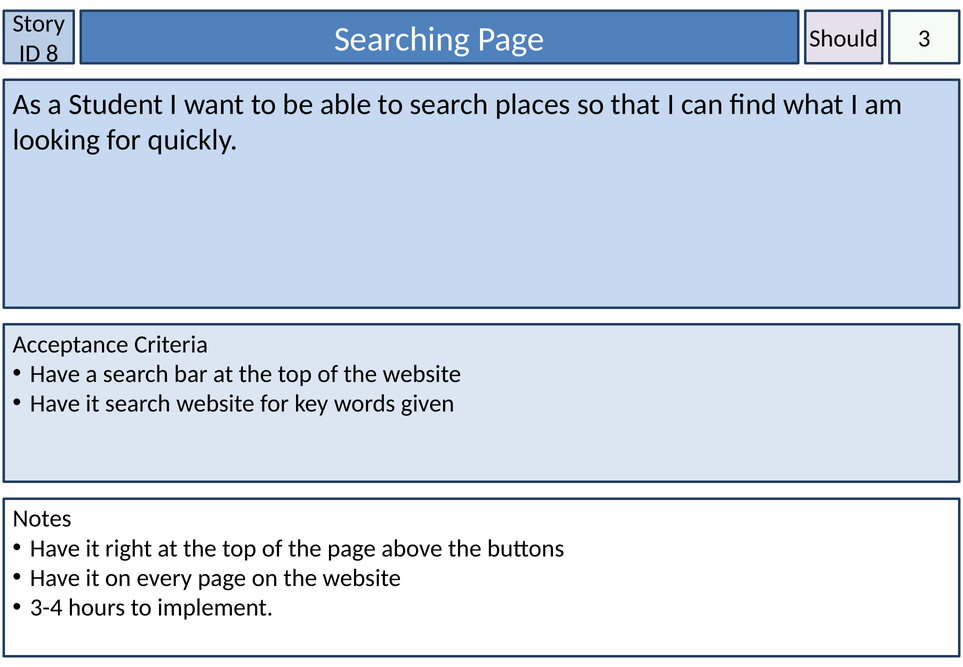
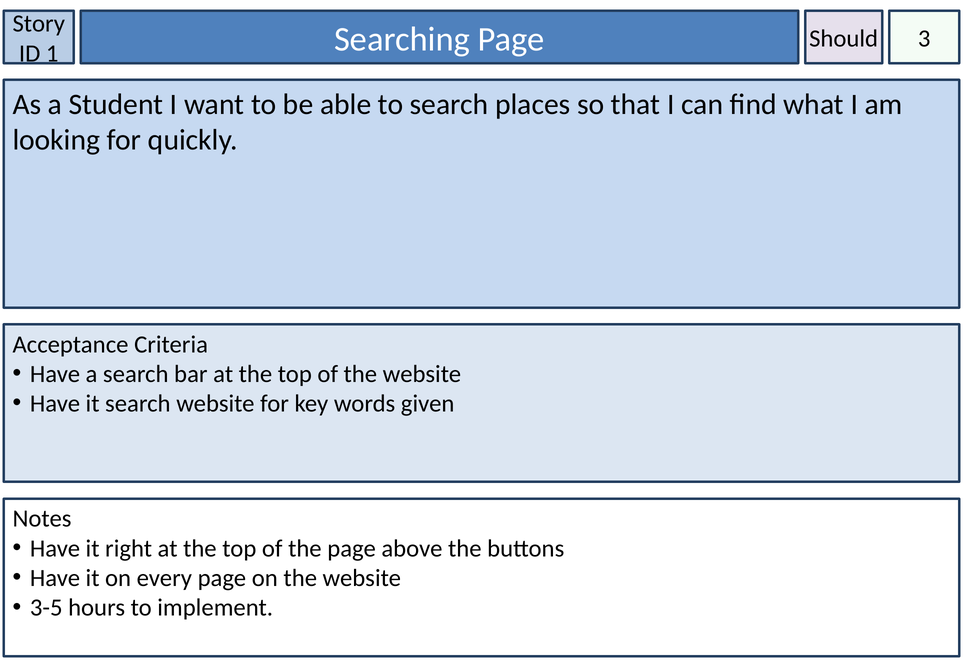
8: 8 -> 1
3-4: 3-4 -> 3-5
